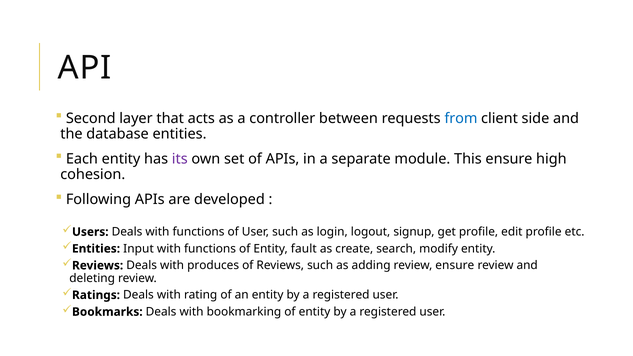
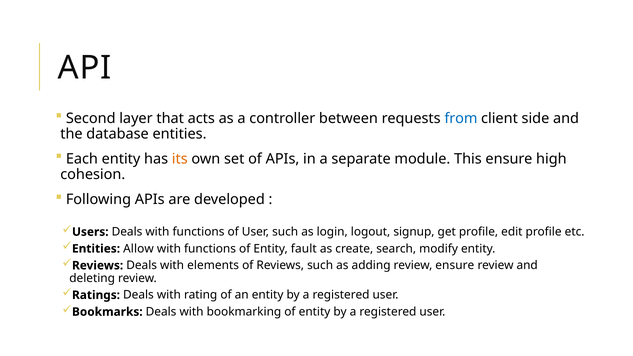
its colour: purple -> orange
Input: Input -> Allow
produces: produces -> elements
